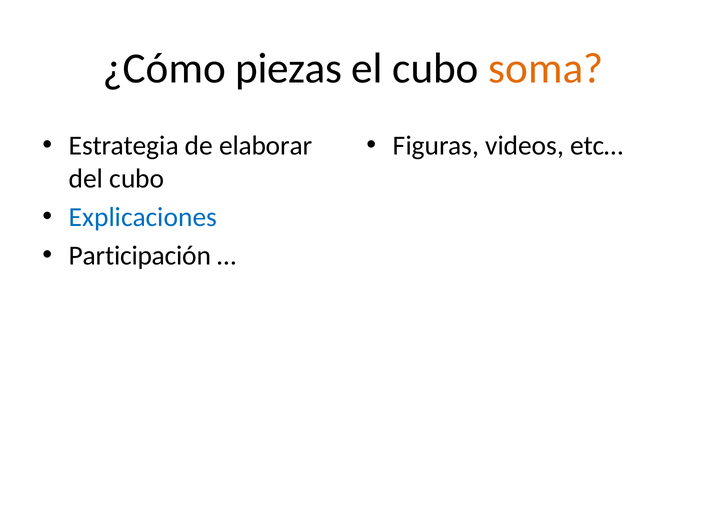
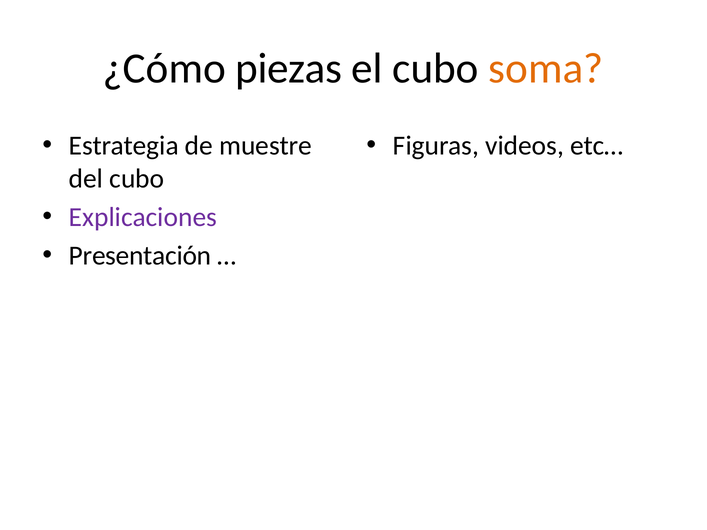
elaborar: elaborar -> muestre
Explicaciones colour: blue -> purple
Participación: Participación -> Presentación
